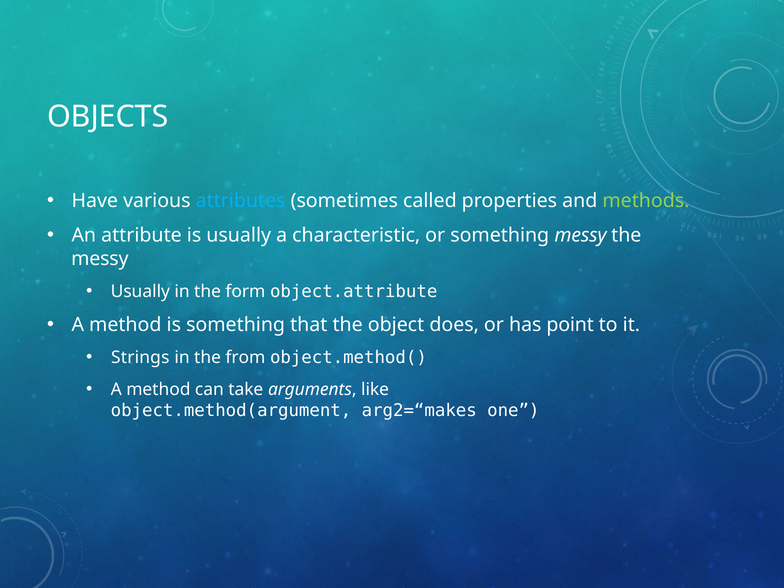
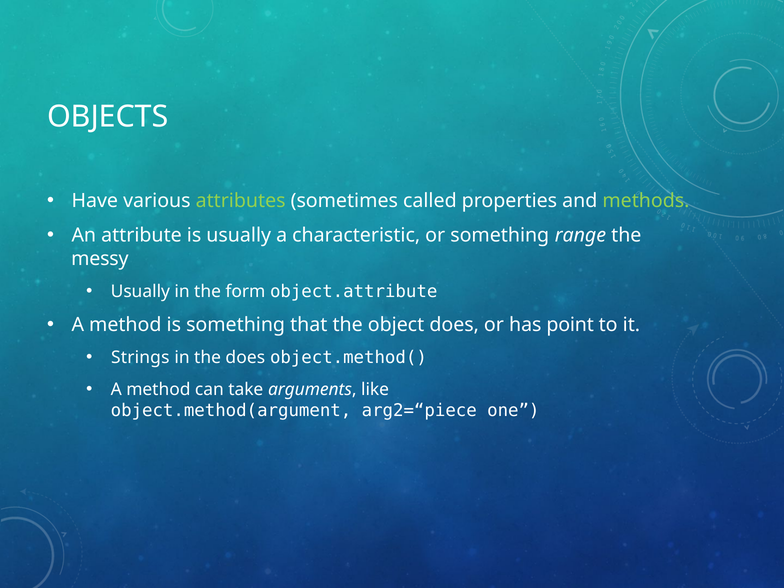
attributes colour: light blue -> light green
something messy: messy -> range
the from: from -> does
arg2=“makes: arg2=“makes -> arg2=“piece
